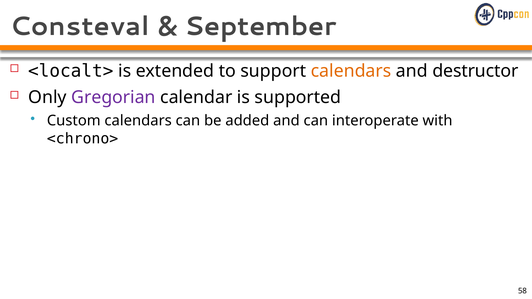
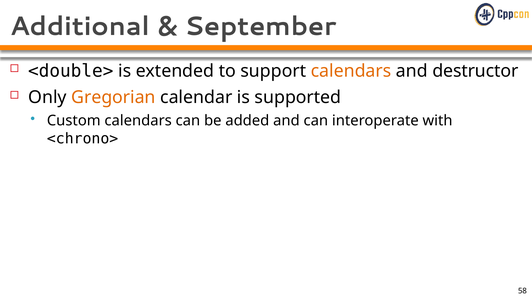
Consteval: Consteval -> Additional
<localt>: <localt> -> <double>
Gregorian colour: purple -> orange
